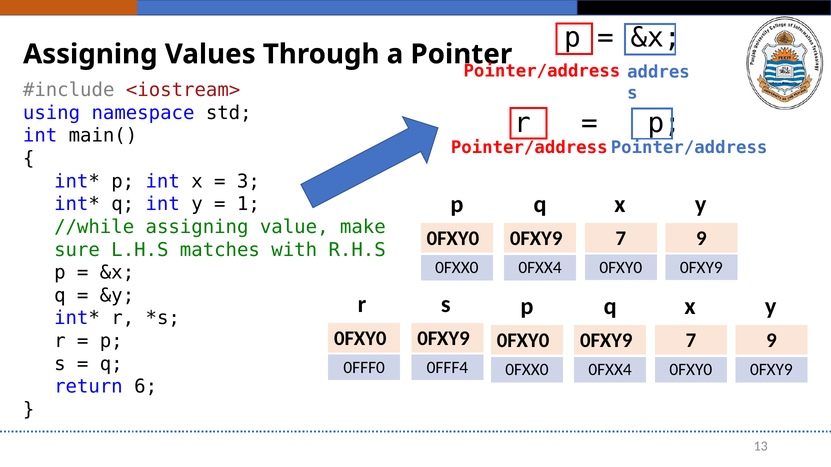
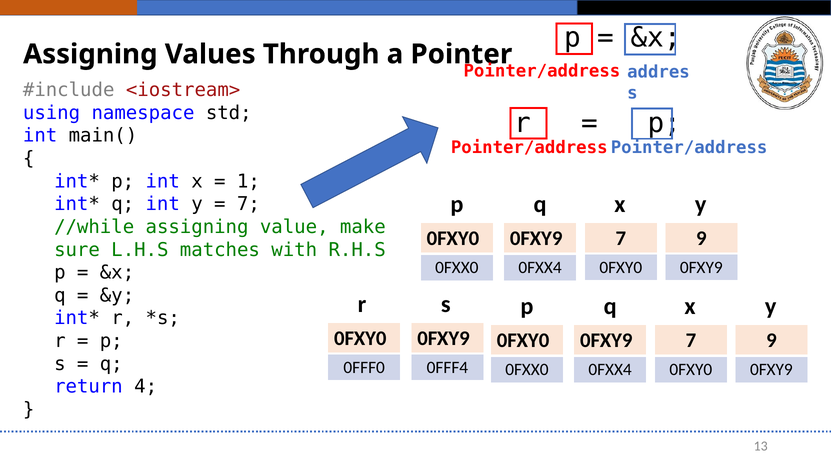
3: 3 -> 1
1 at (248, 204): 1 -> 7
6: 6 -> 4
